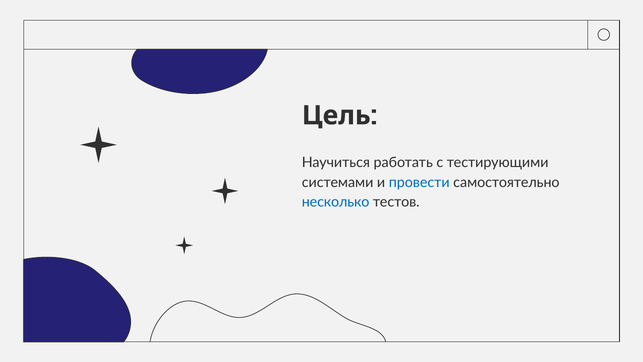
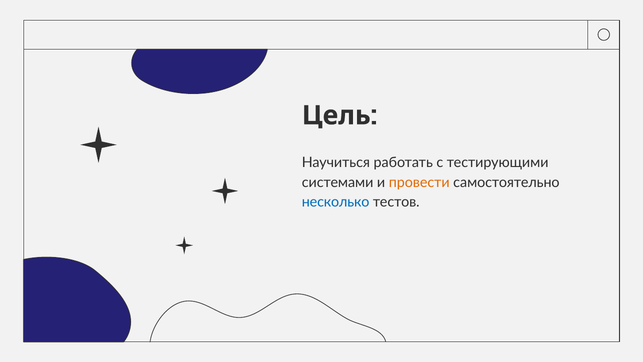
провести colour: blue -> orange
